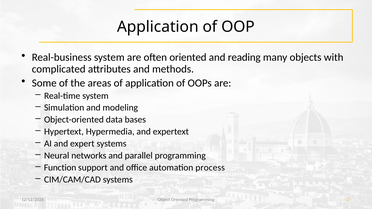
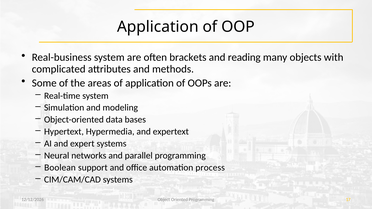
often oriented: oriented -> brackets
Function: Function -> Boolean
